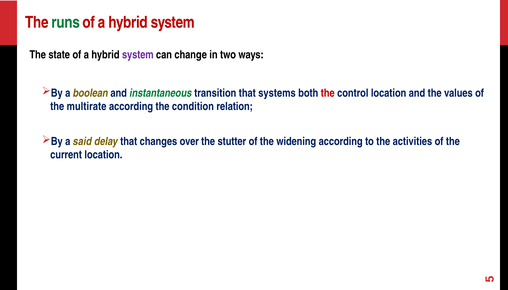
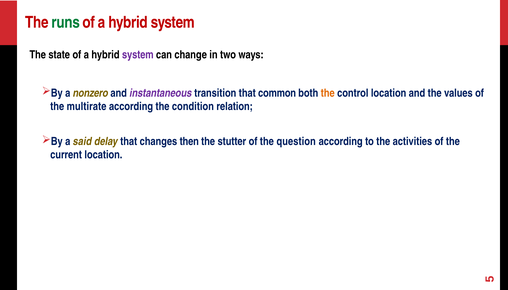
boolean: boolean -> nonzero
instantaneous colour: green -> purple
systems: systems -> common
the at (328, 93) colour: red -> orange
over: over -> then
widening: widening -> question
